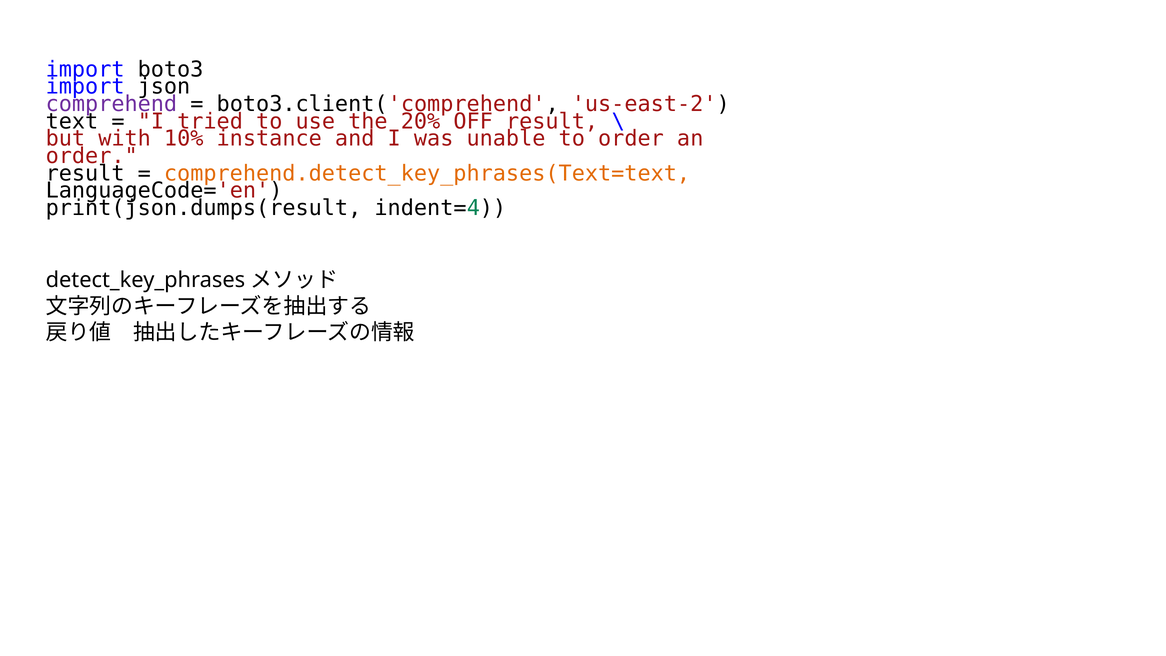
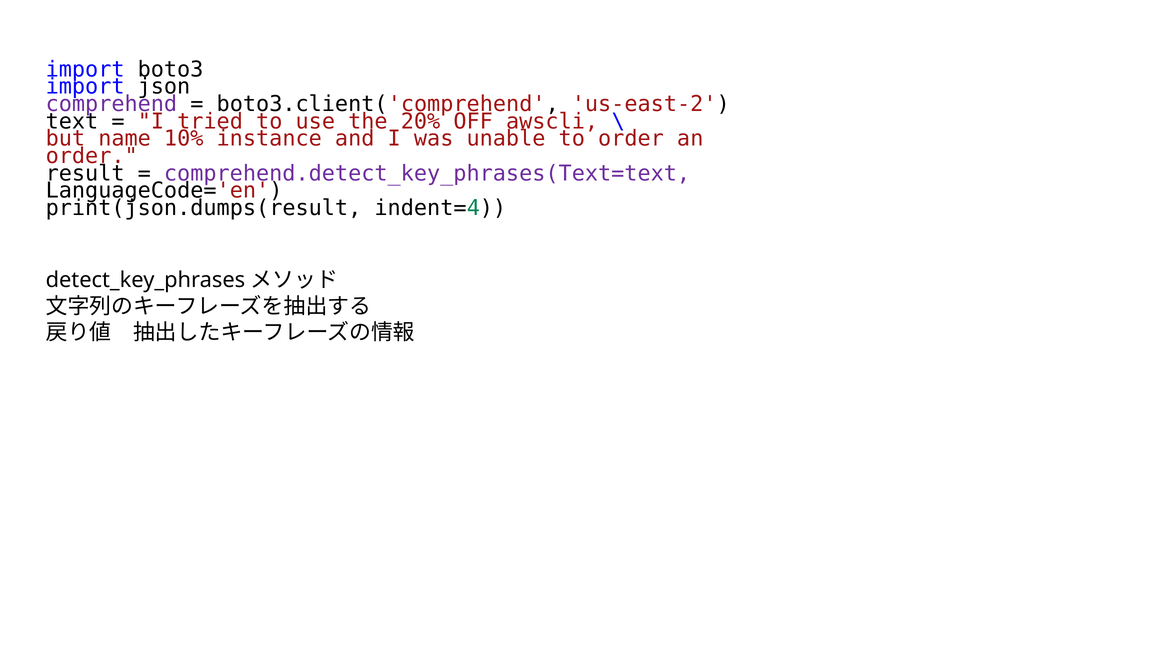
OFF result: result -> awscli
with: with -> name
comprehend.detect_key_phrases(Text=text colour: orange -> purple
